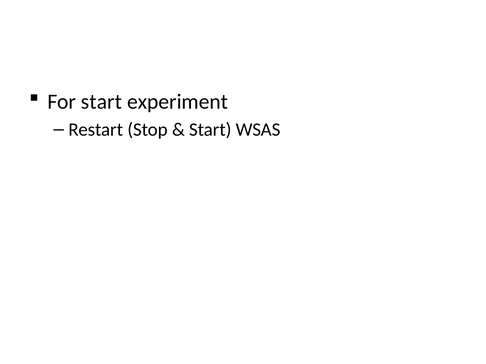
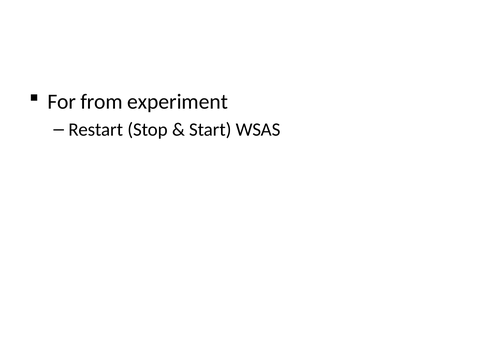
For start: start -> from
